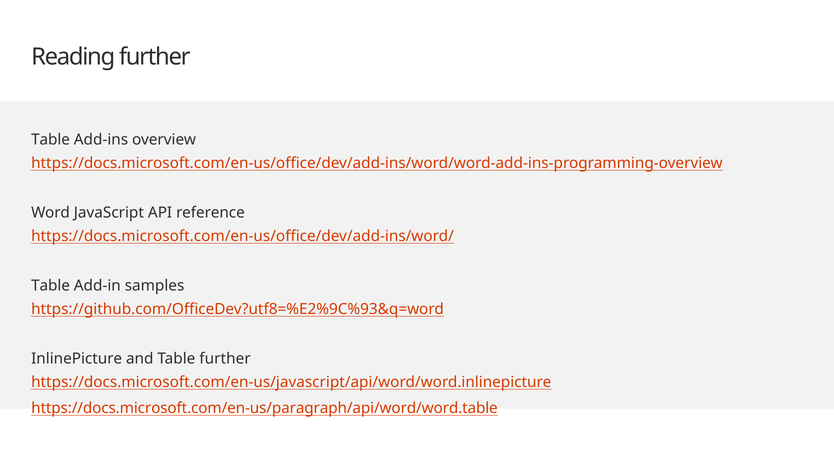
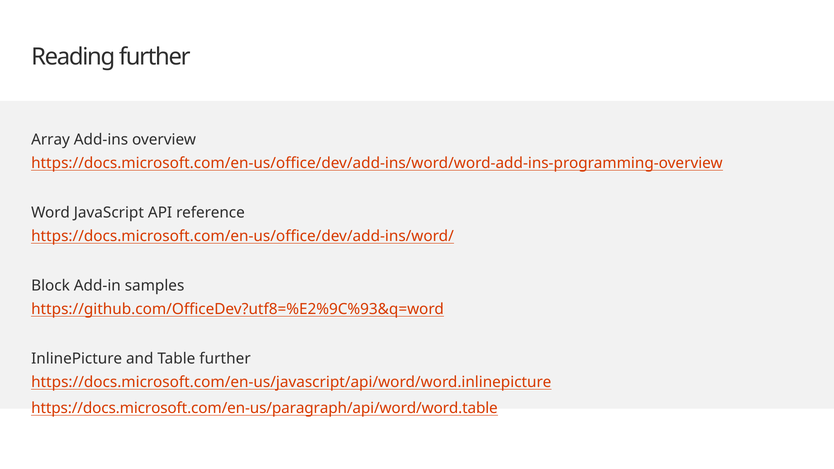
Table at (51, 140): Table -> Array
Table at (51, 286): Table -> Block
